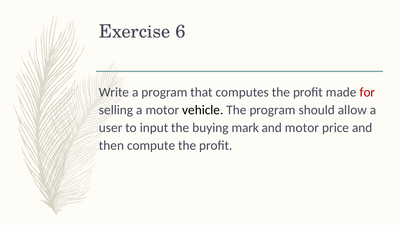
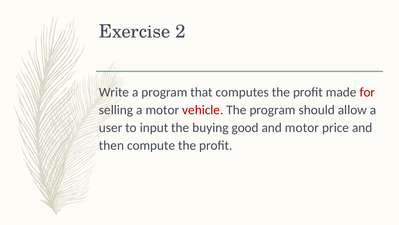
6: 6 -> 2
vehicle colour: black -> red
mark: mark -> good
